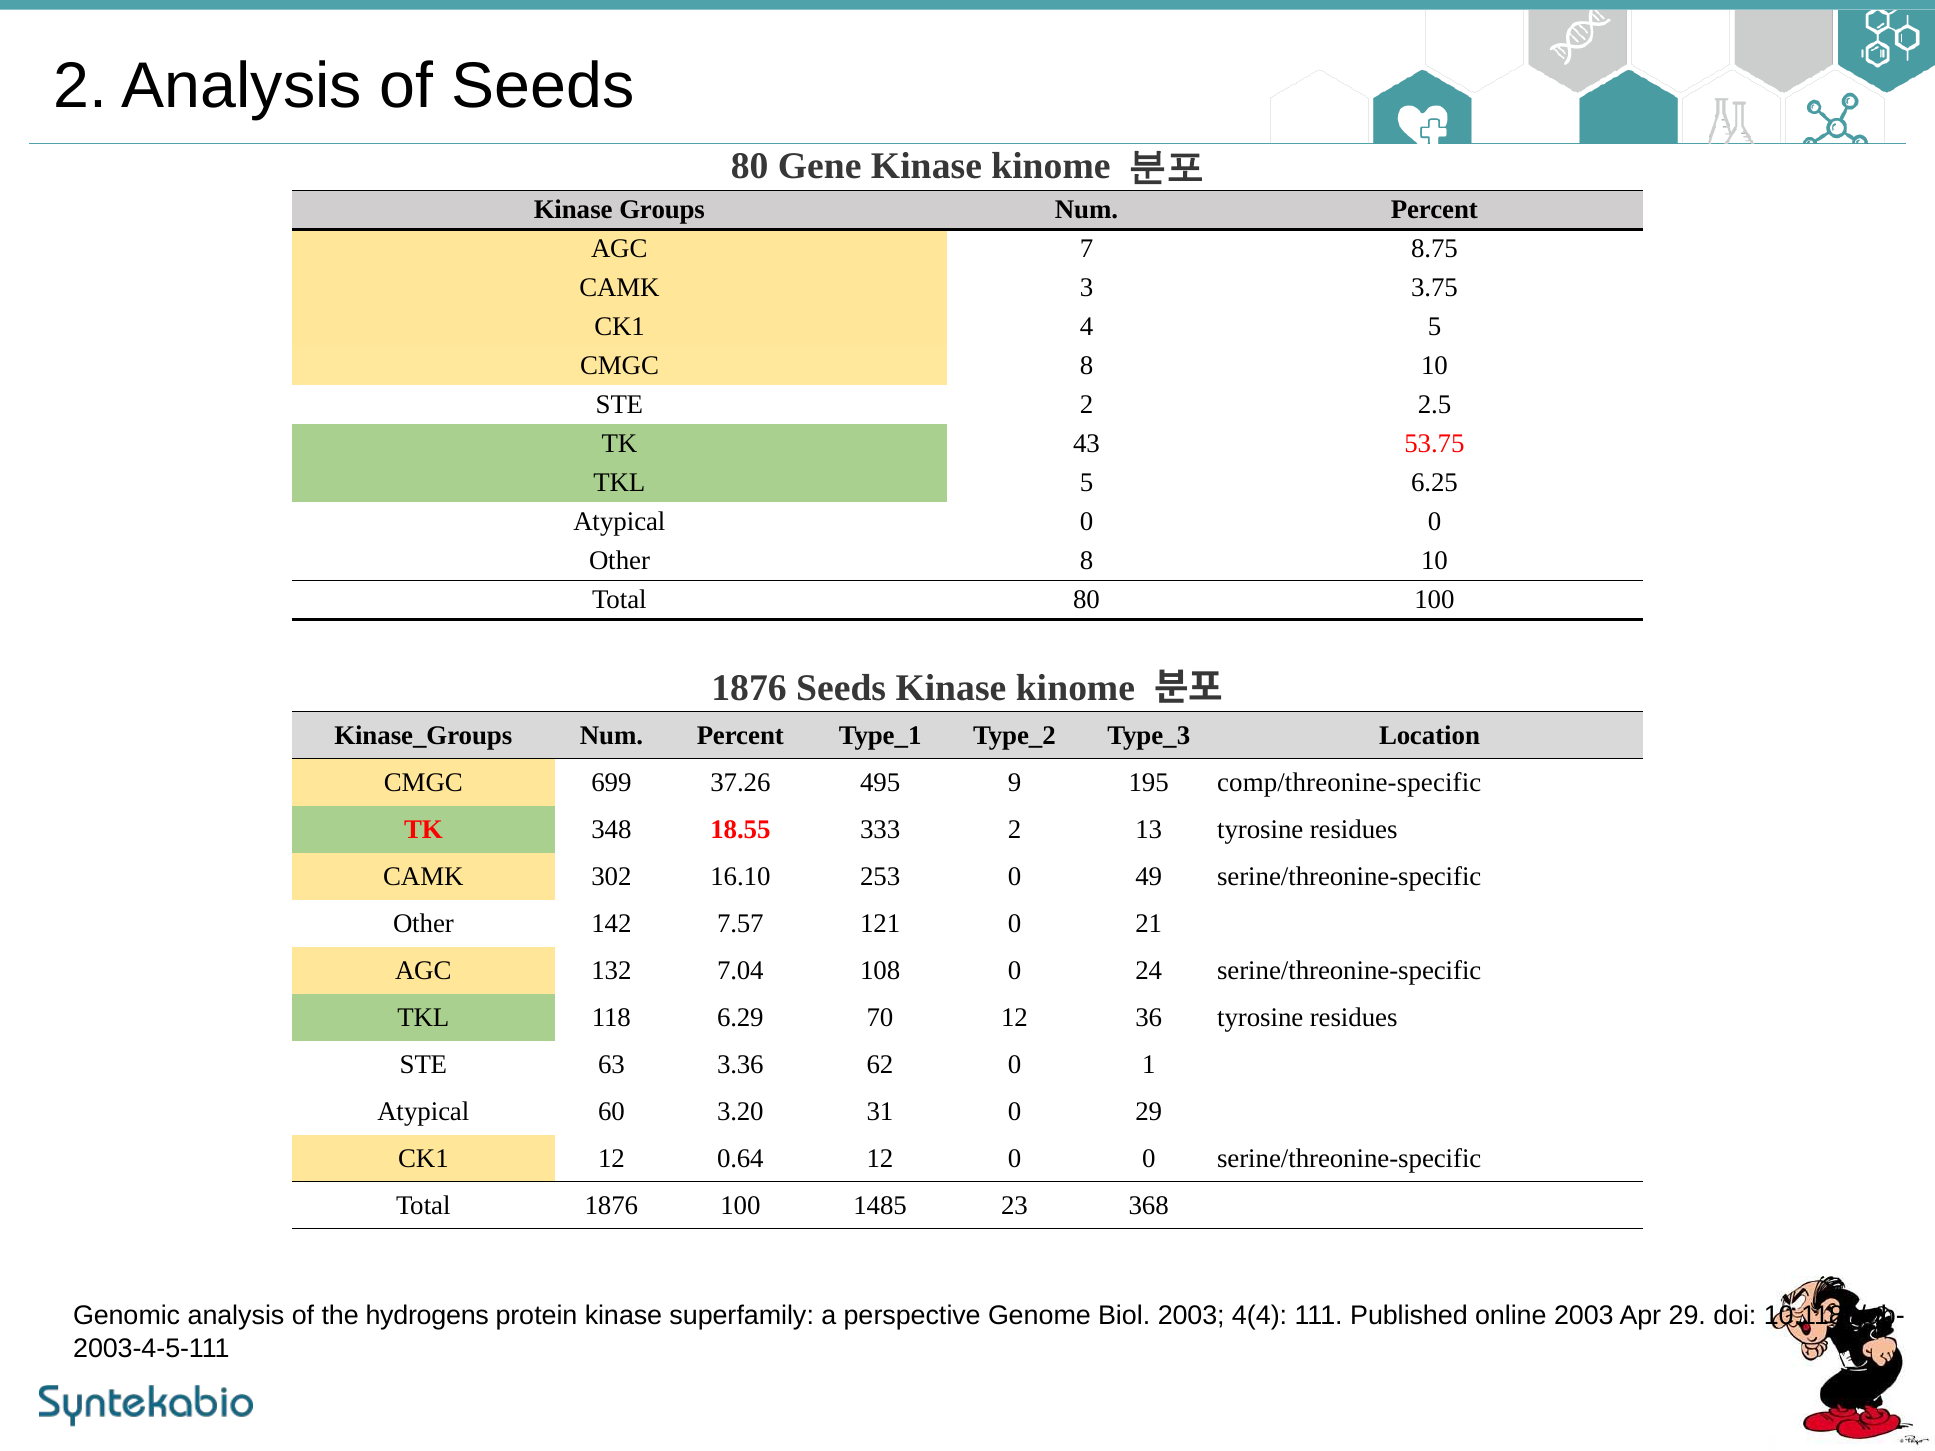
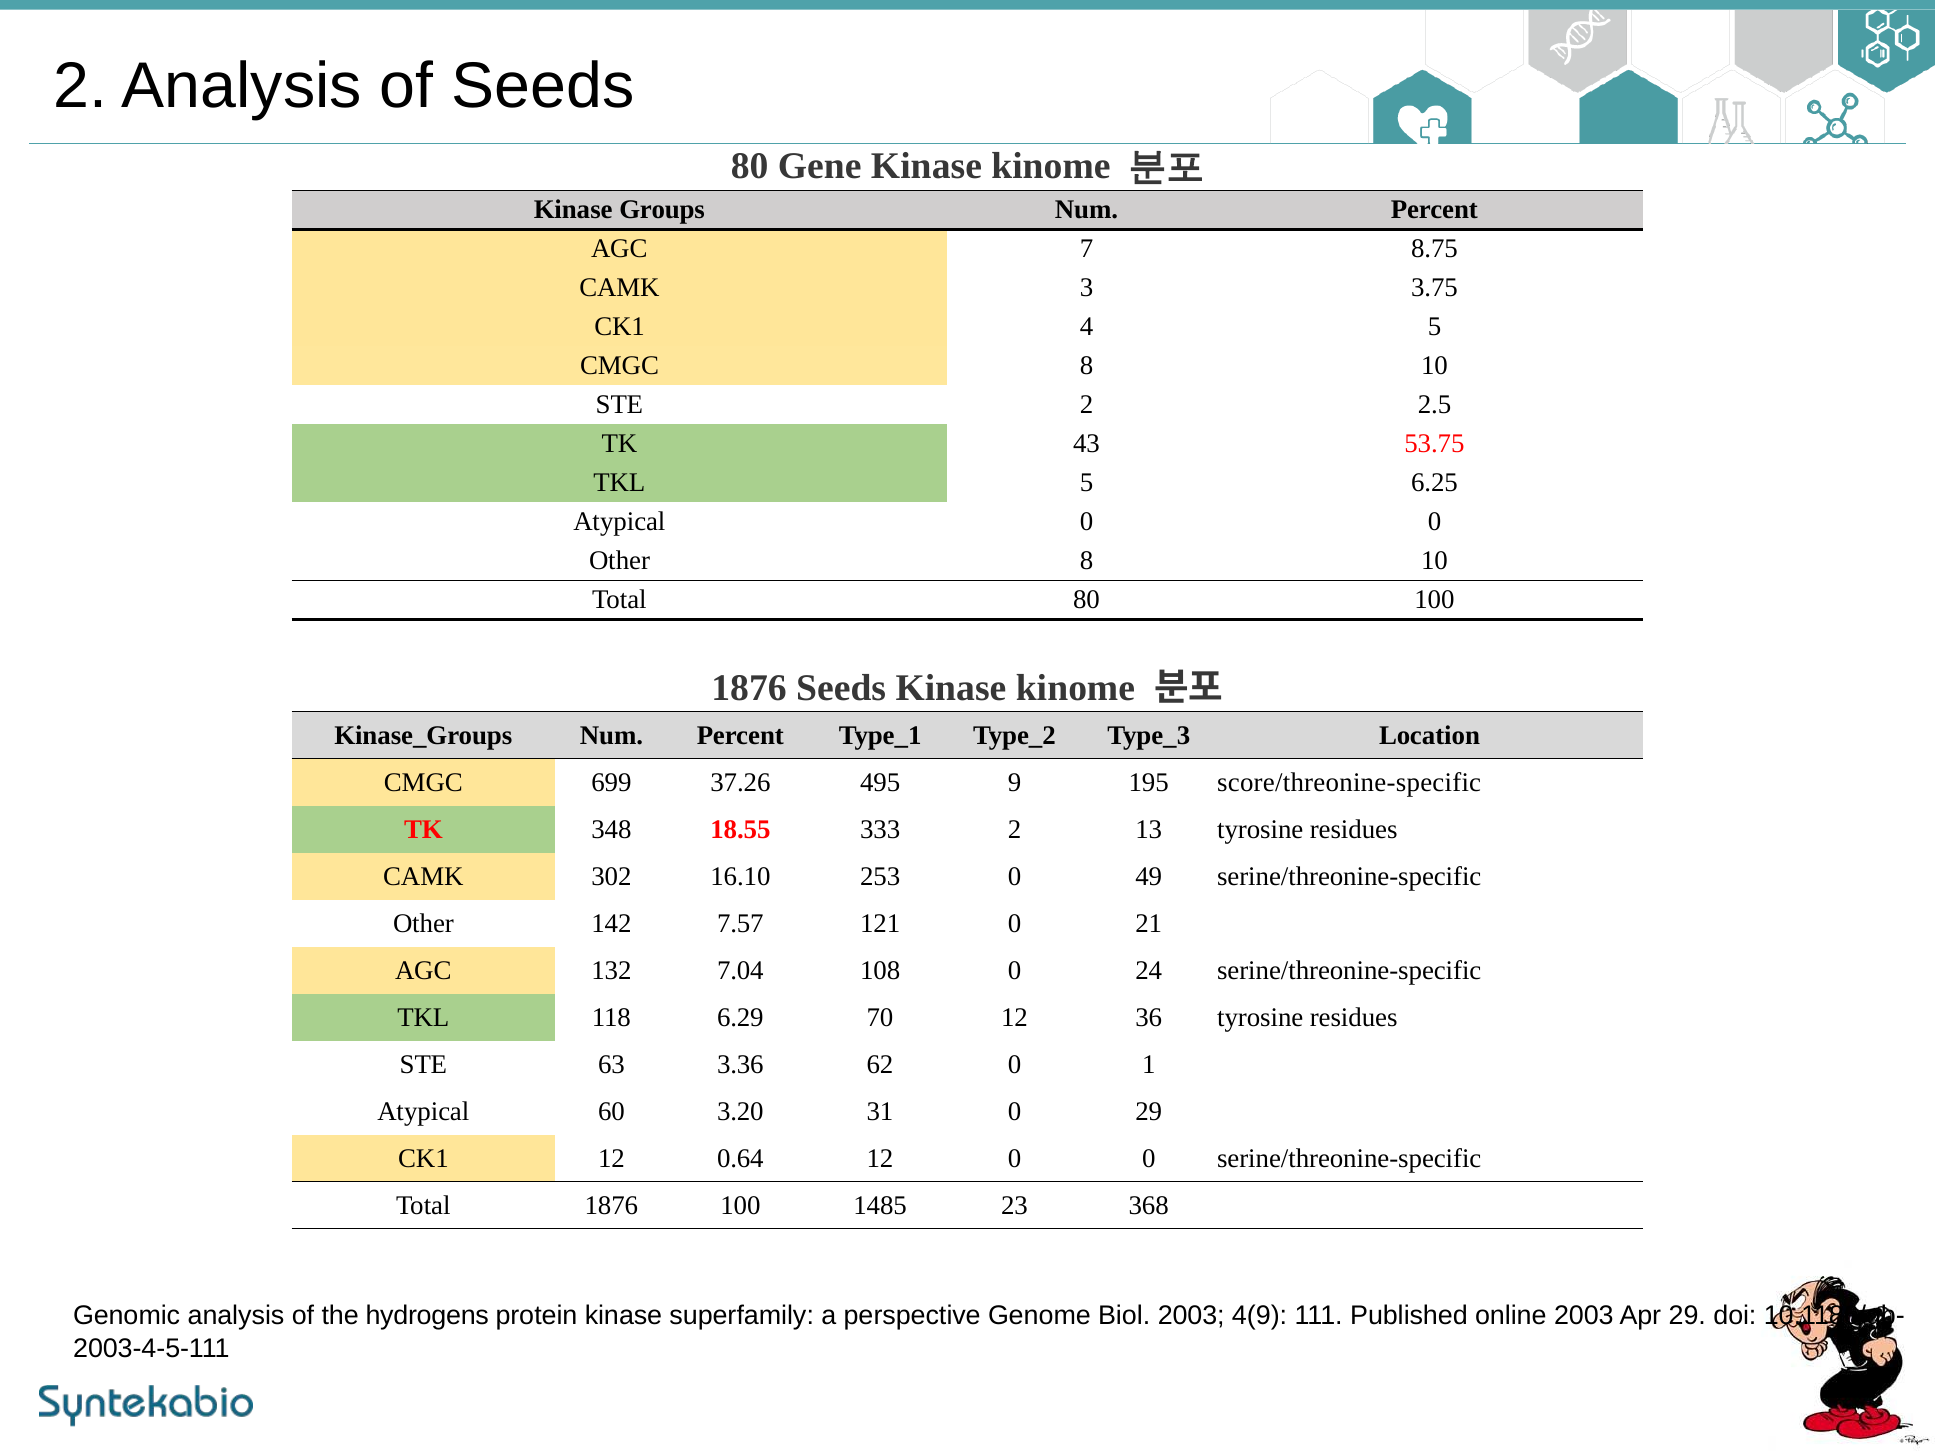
comp/threonine-specific: comp/threonine-specific -> score/threonine-specific
4(4: 4(4 -> 4(9
